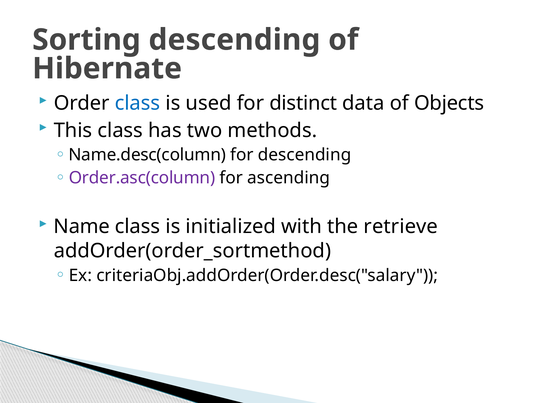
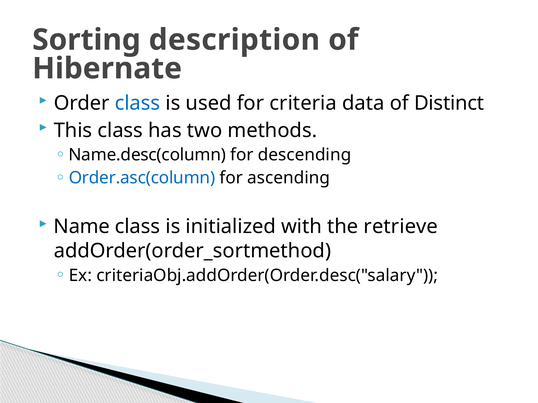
Sorting descending: descending -> description
distinct: distinct -> criteria
Objects: Objects -> Distinct
Order.asc(column colour: purple -> blue
